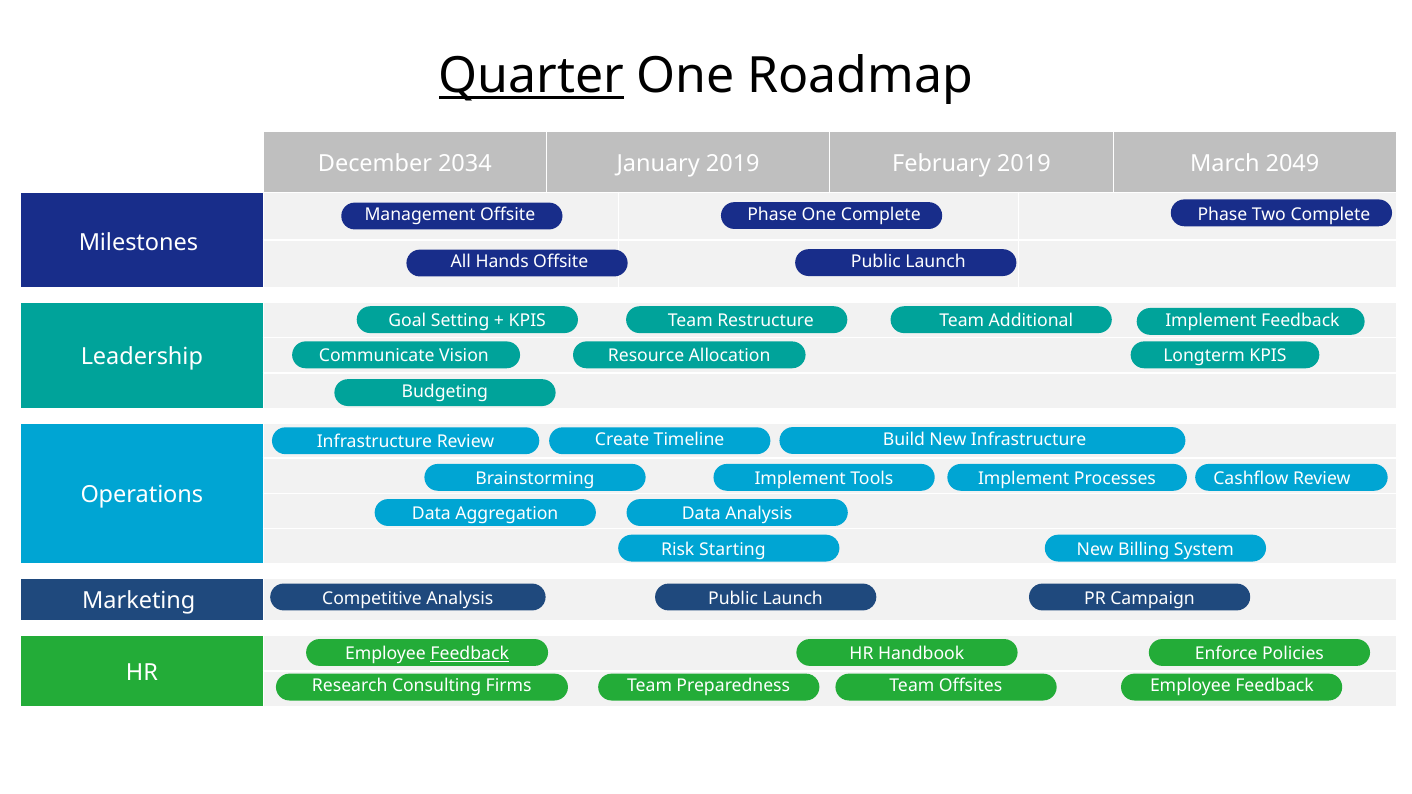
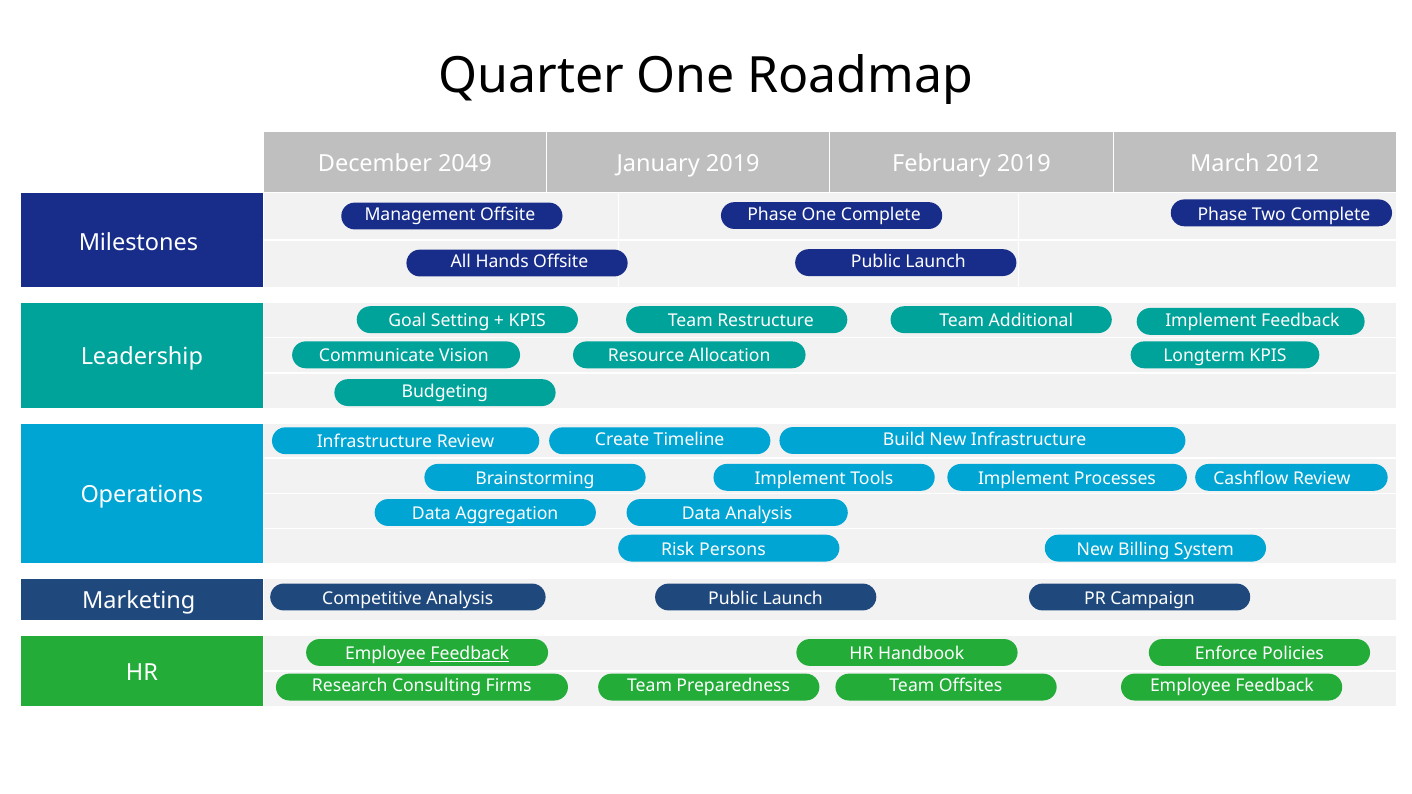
Quarter underline: present -> none
2034: 2034 -> 2049
2049: 2049 -> 2012
Starting: Starting -> Persons
